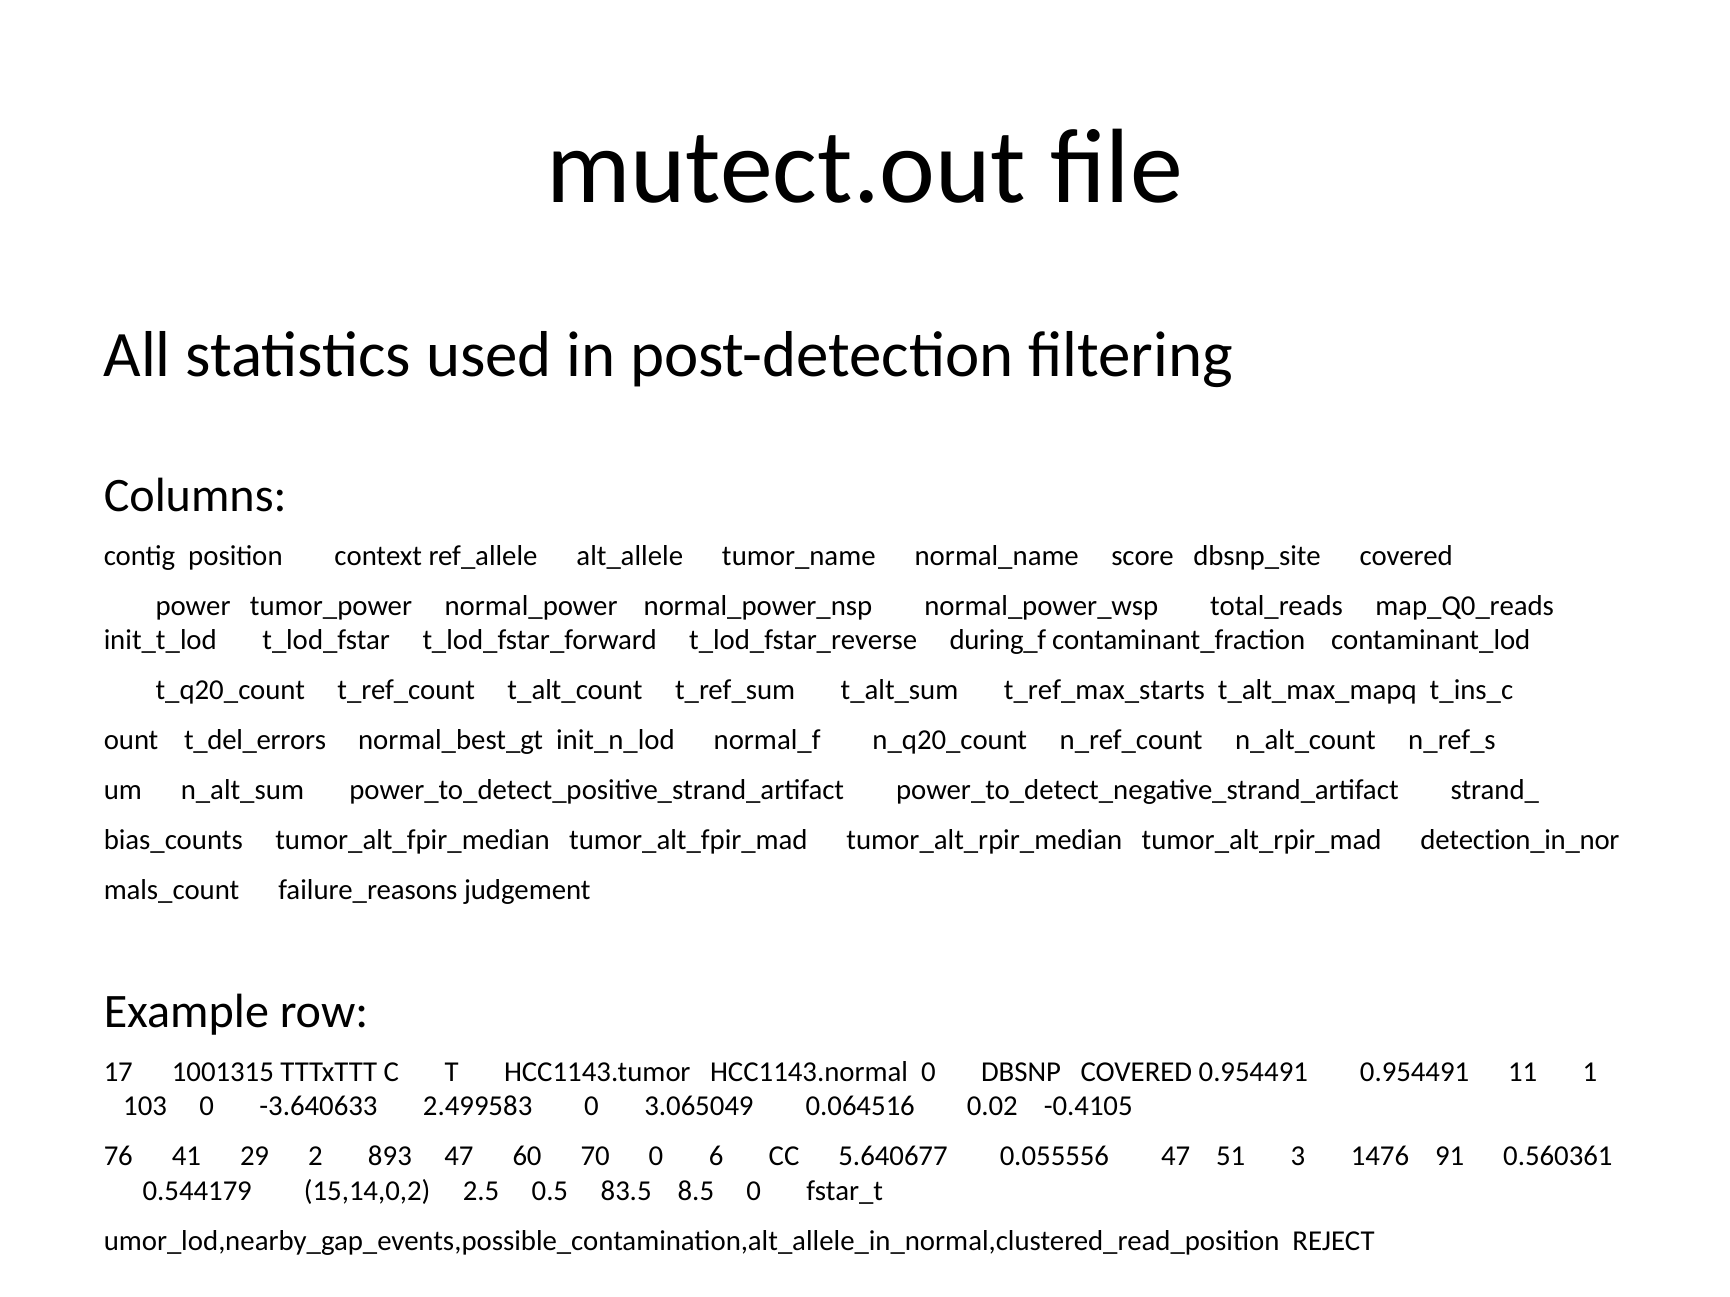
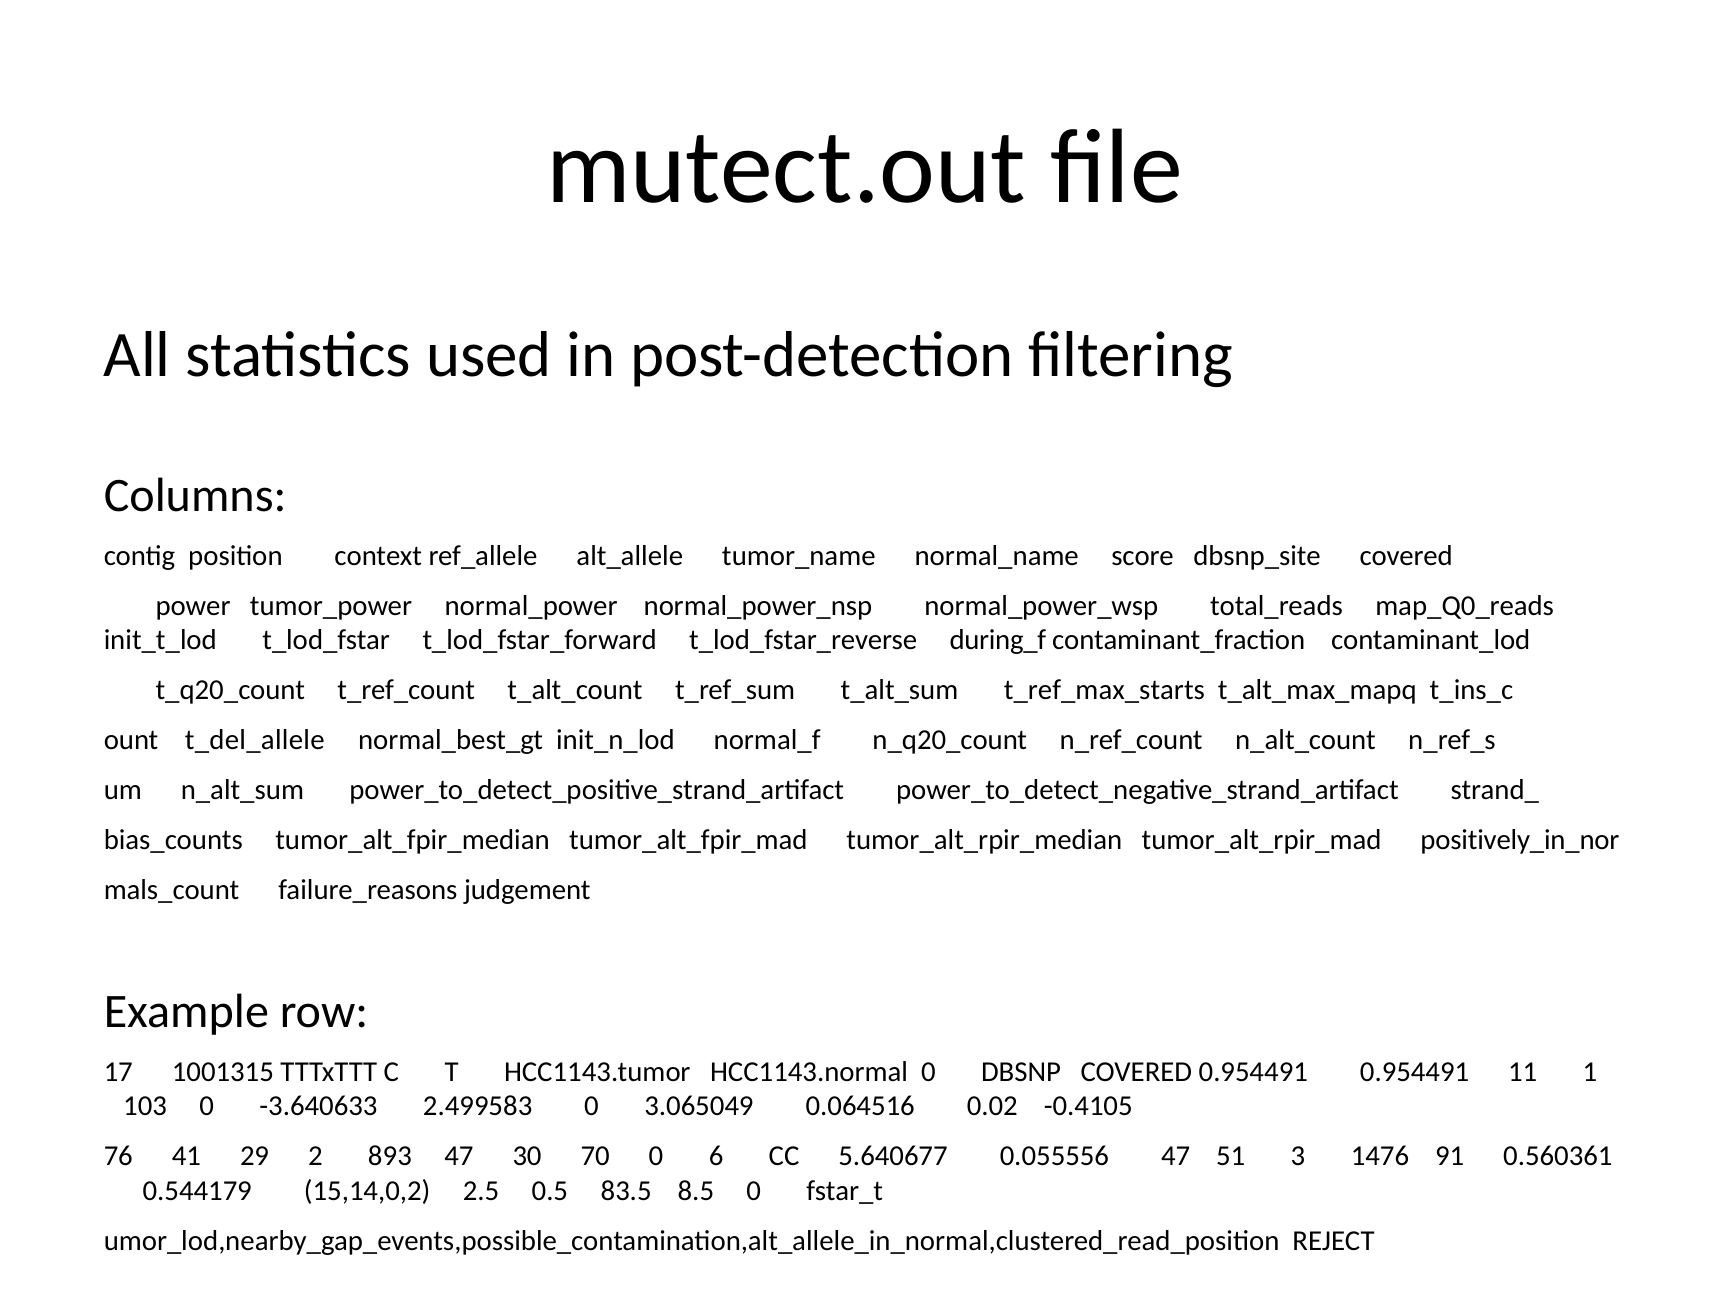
t_del_errors: t_del_errors -> t_del_allele
detection_in_nor: detection_in_nor -> positively_in_nor
60: 60 -> 30
